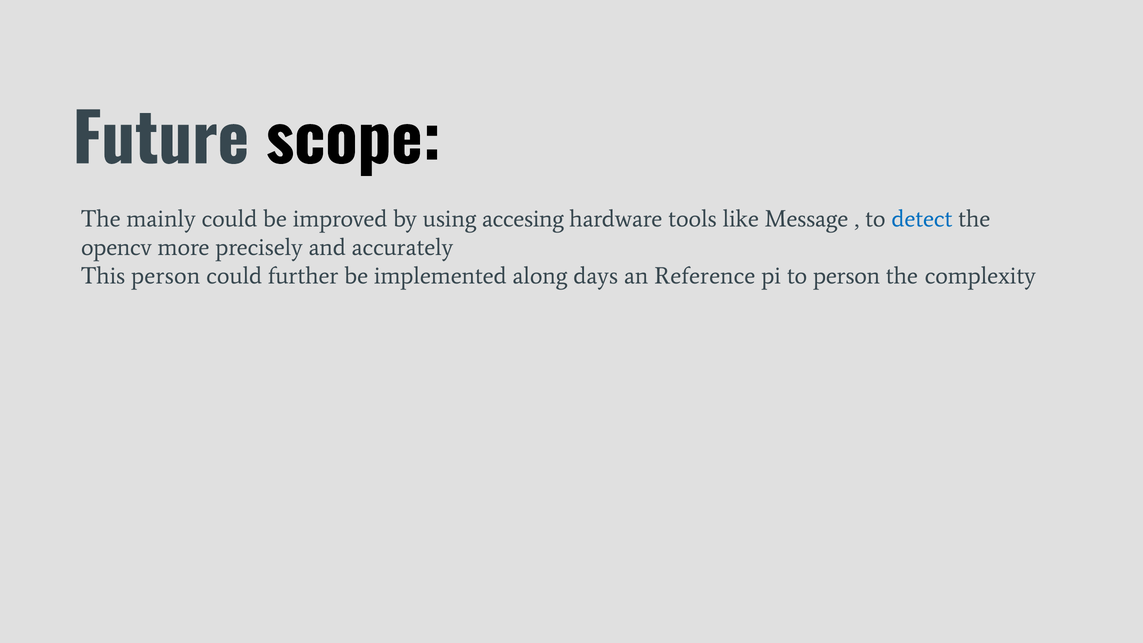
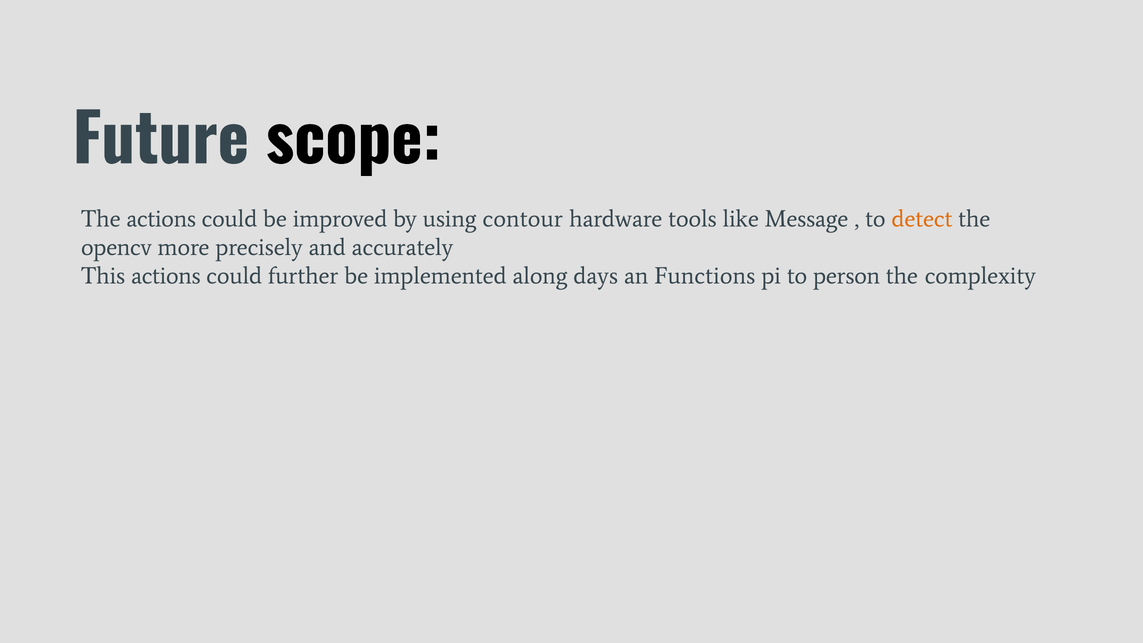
The mainly: mainly -> actions
accesing: accesing -> contour
detect colour: blue -> orange
This person: person -> actions
Reference: Reference -> Functions
